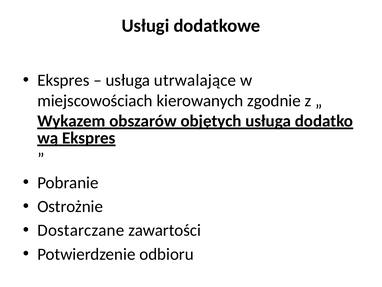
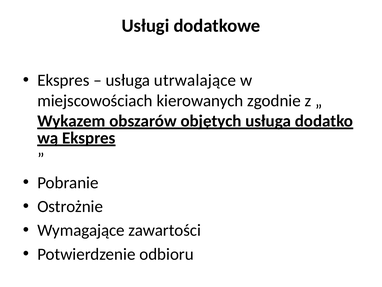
Dostarczane: Dostarczane -> Wymagające
